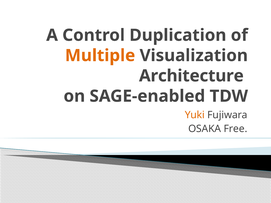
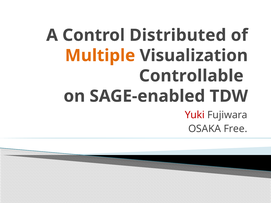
Duplication: Duplication -> Distributed
Architecture: Architecture -> Controllable
Yuki colour: orange -> red
